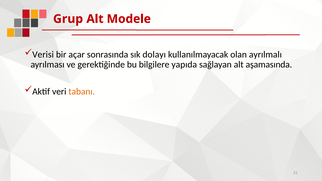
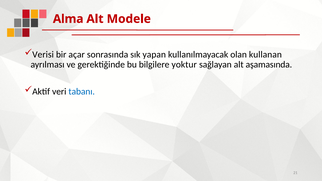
Grup: Grup -> Alma
dolayı: dolayı -> yapan
ayrılmalı: ayrılmalı -> kullanan
yapıda: yapıda -> yoktur
tabanı colour: orange -> blue
